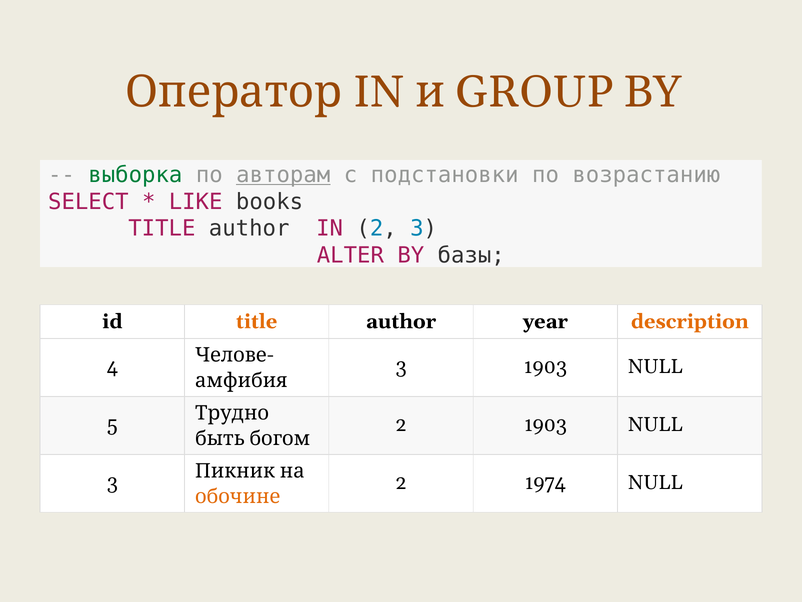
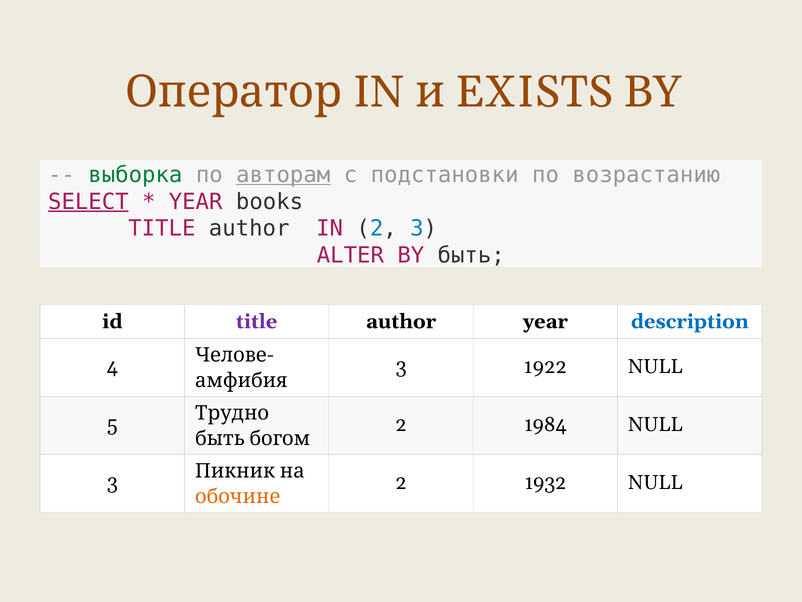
GROUP: GROUP -> EXISTS
SELECT underline: none -> present
LIKE at (196, 202): LIKE -> YEAR
базы: базы -> быть
title at (257, 321) colour: orange -> purple
description colour: orange -> blue
3 1903: 1903 -> 1922
2 1903: 1903 -> 1984
1974: 1974 -> 1932
